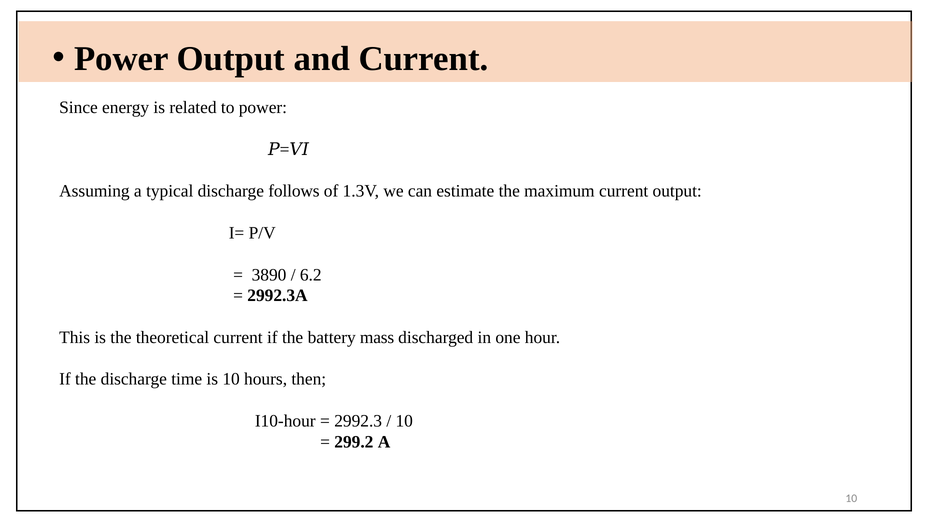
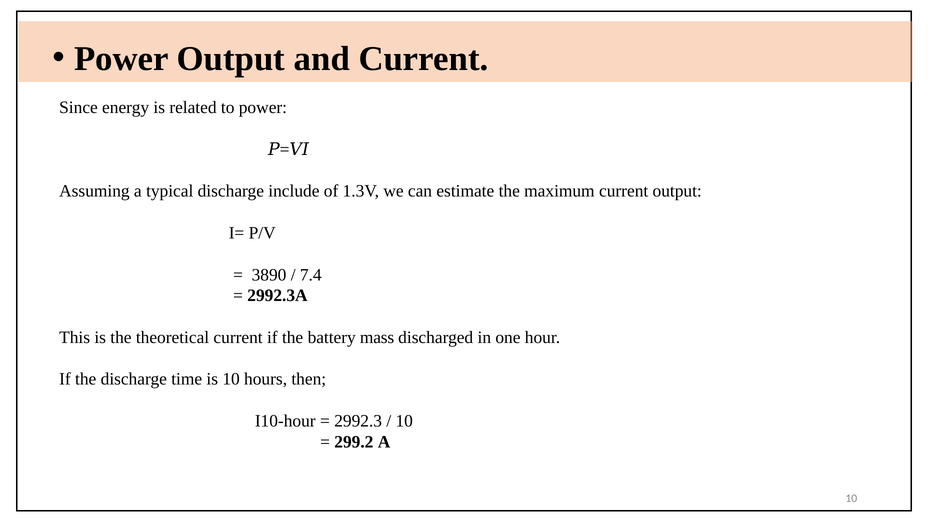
follows: follows -> include
6.2: 6.2 -> 7.4
